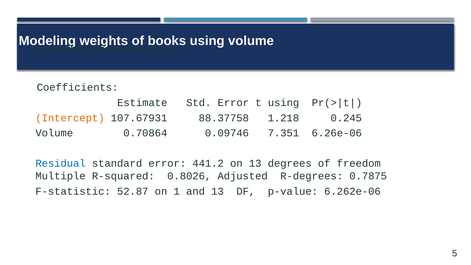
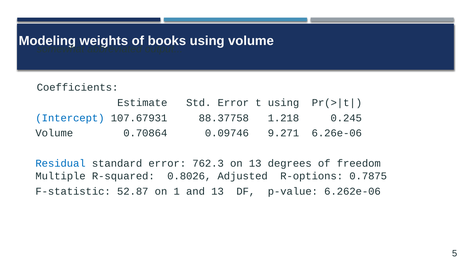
Intercept colour: orange -> blue
7.351: 7.351 -> 9.271
441.2: 441.2 -> 762.3
R-degrees: R-degrees -> R-options
